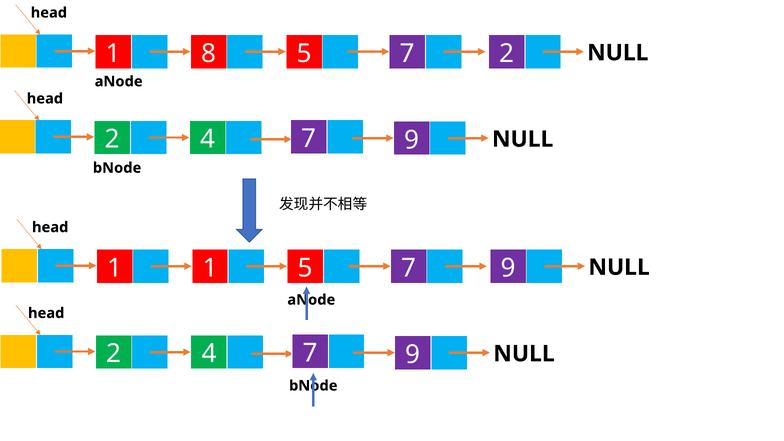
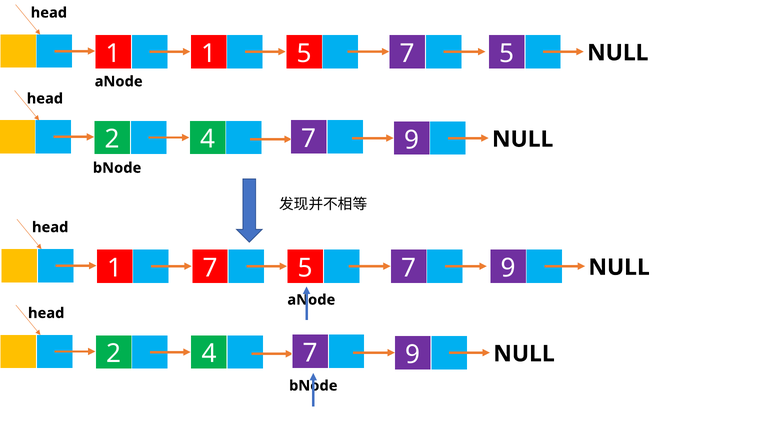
1 8: 8 -> 1
5 7 2: 2 -> 5
1 1: 1 -> 7
